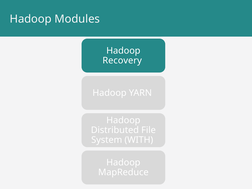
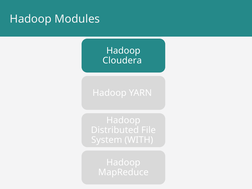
Recovery: Recovery -> Cloudera
